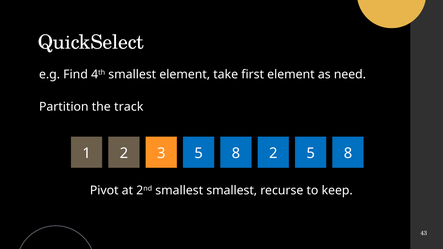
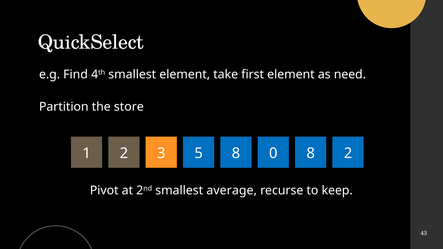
track: track -> store
1 2: 2 -> 0
8 5: 5 -> 8
2 8: 8 -> 2
smallest smallest: smallest -> average
